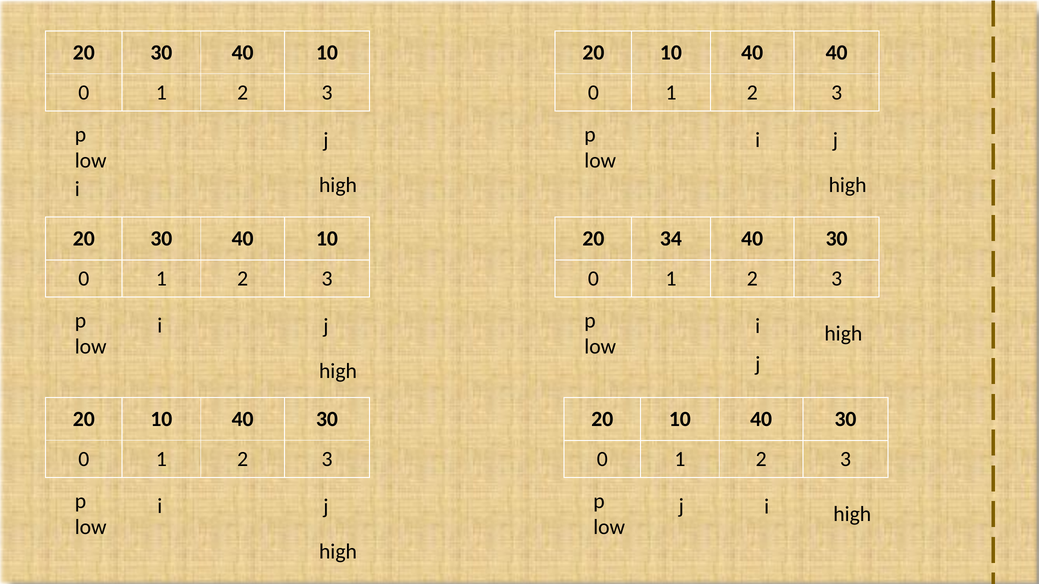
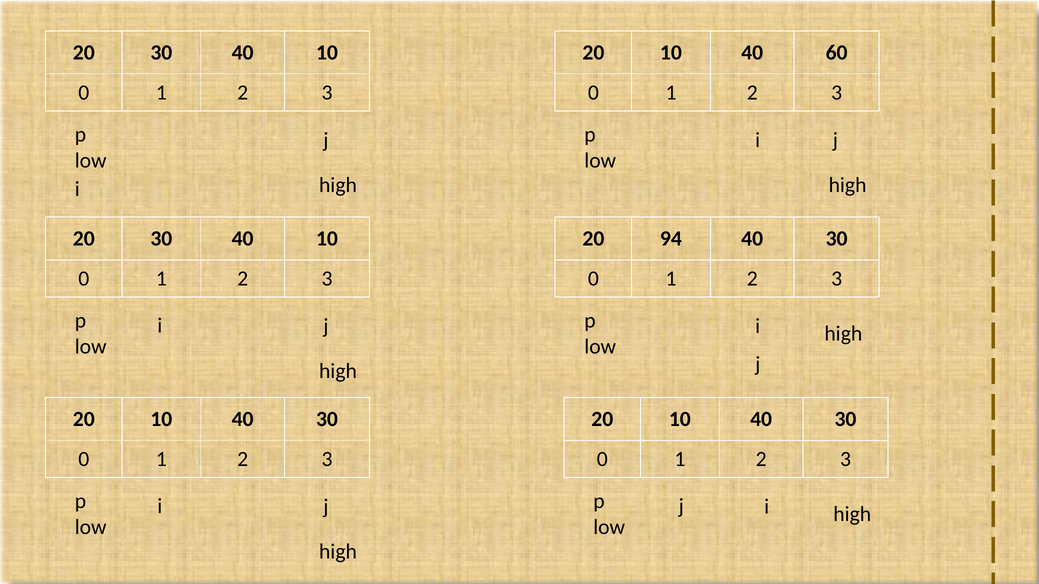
40 40: 40 -> 60
34: 34 -> 94
